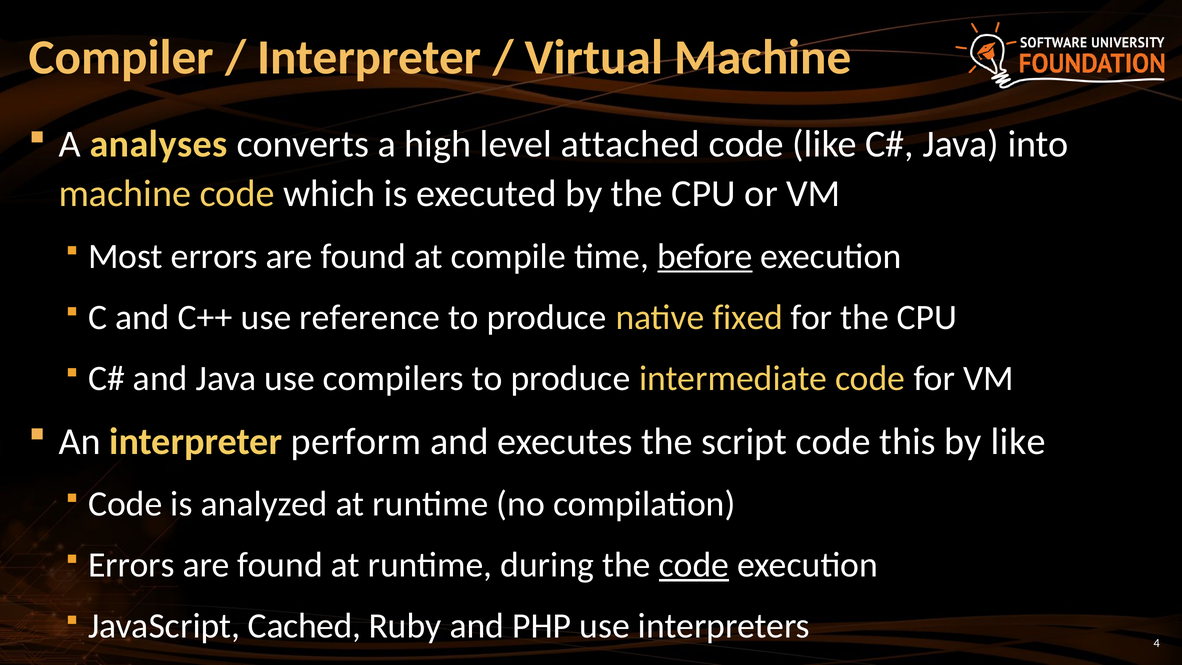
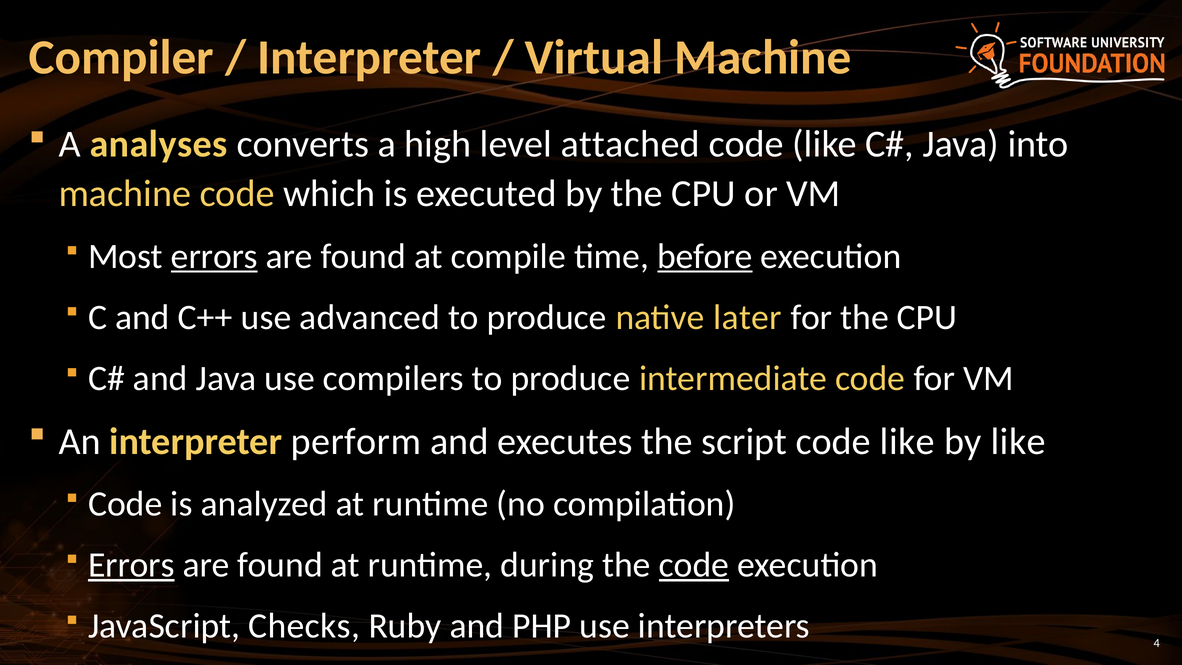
errors at (214, 256) underline: none -> present
reference: reference -> advanced
fixed: fixed -> later
script code this: this -> like
Errors at (131, 565) underline: none -> present
Cached: Cached -> Checks
